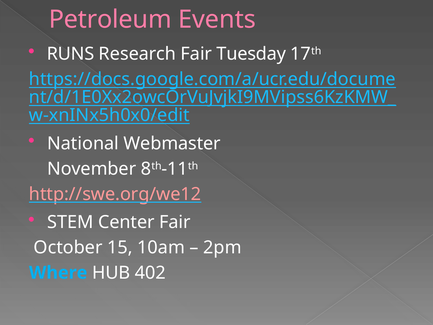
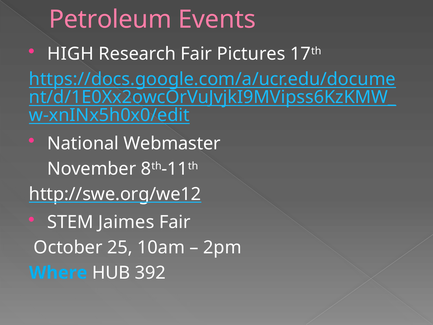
RUNS: RUNS -> HIGH
Tuesday: Tuesday -> Pictures
http://swe.org/we12 colour: pink -> white
Center: Center -> Jaimes
15: 15 -> 25
402: 402 -> 392
